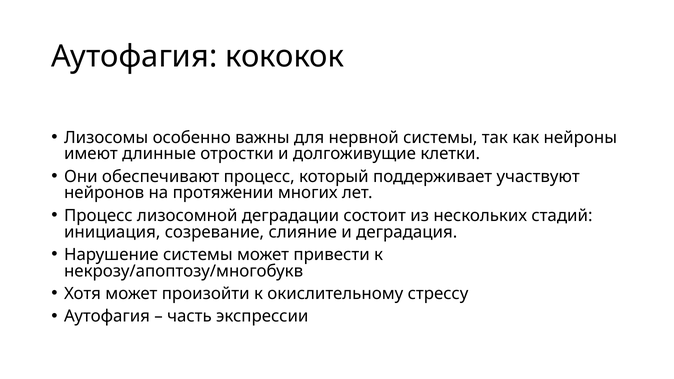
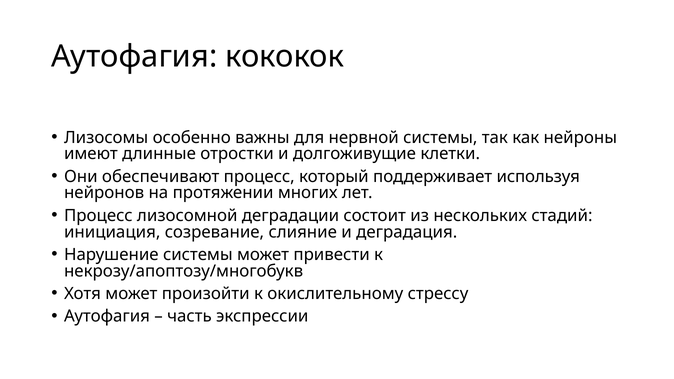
участвуют: участвуют -> используя
